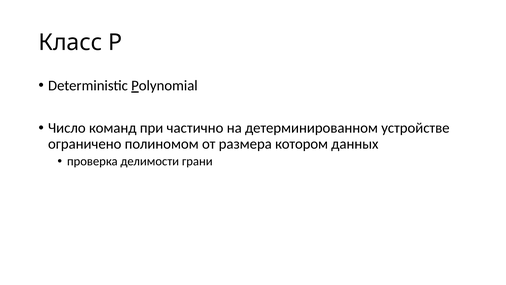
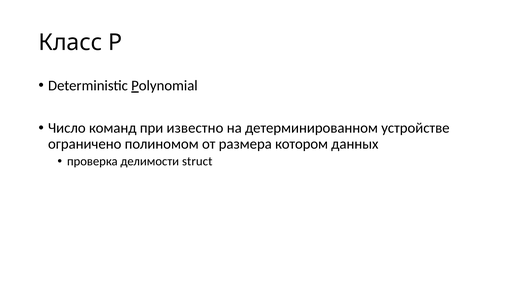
частично: частично -> известно
грани: грани -> struct
